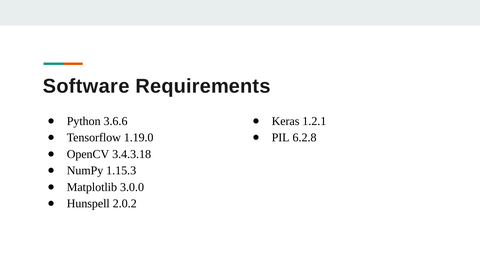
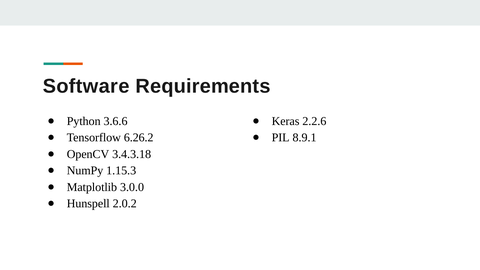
1.2.1: 1.2.1 -> 2.2.6
1.19.0: 1.19.0 -> 6.26.2
6.2.8: 6.2.8 -> 8.9.1
